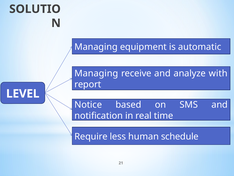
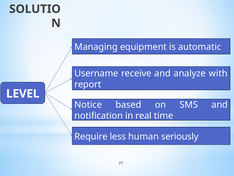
Managing at (96, 73): Managing -> Username
schedule: schedule -> seriously
